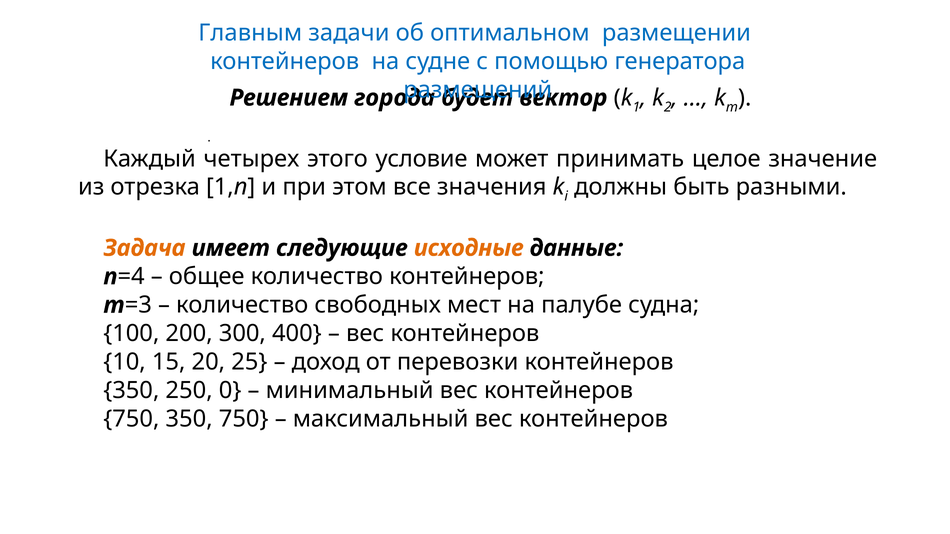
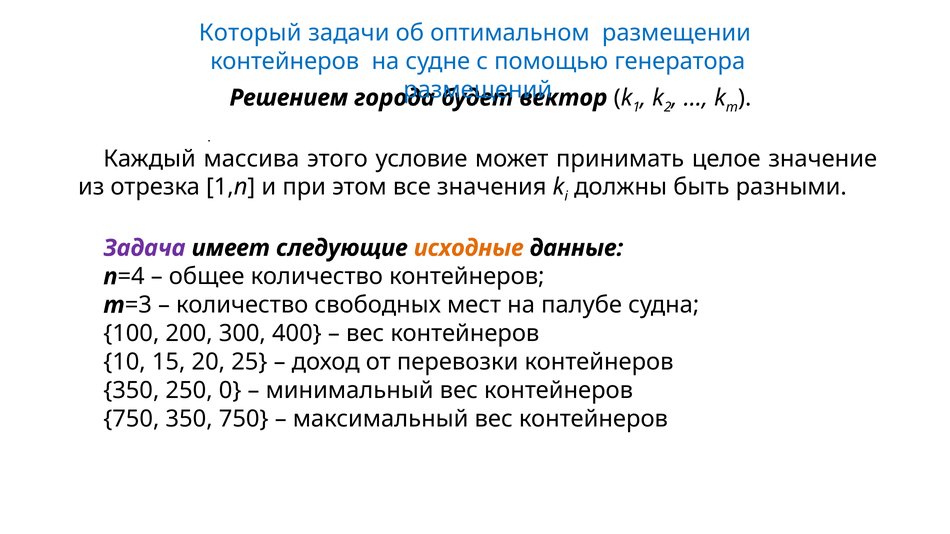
Главным: Главным -> Который
четырех: четырех -> массива
Задача colour: orange -> purple
